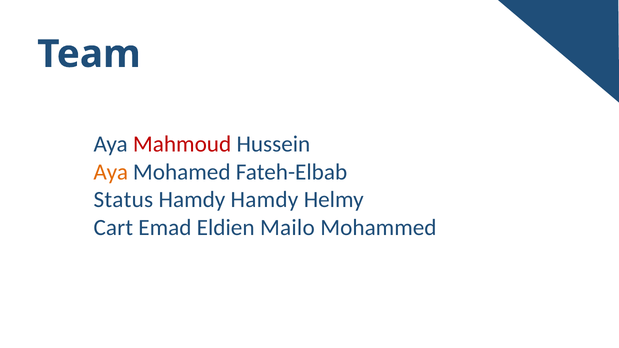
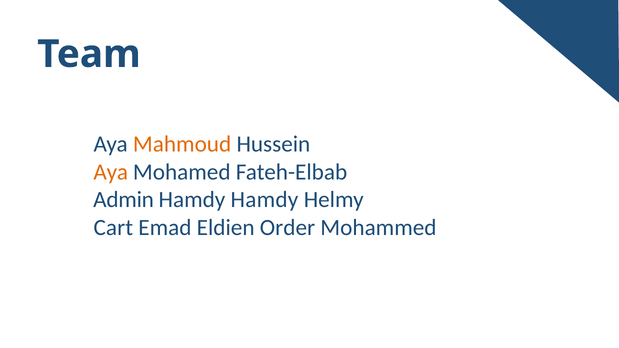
Mahmoud colour: red -> orange
Status: Status -> Admin
Mailo: Mailo -> Order
